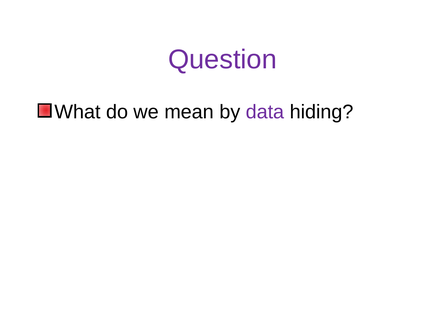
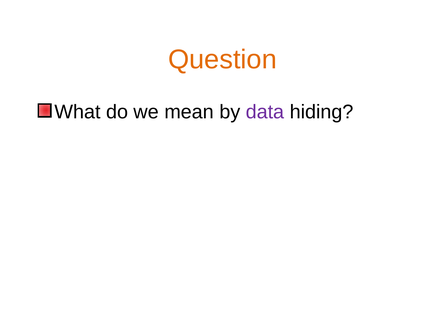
Question colour: purple -> orange
